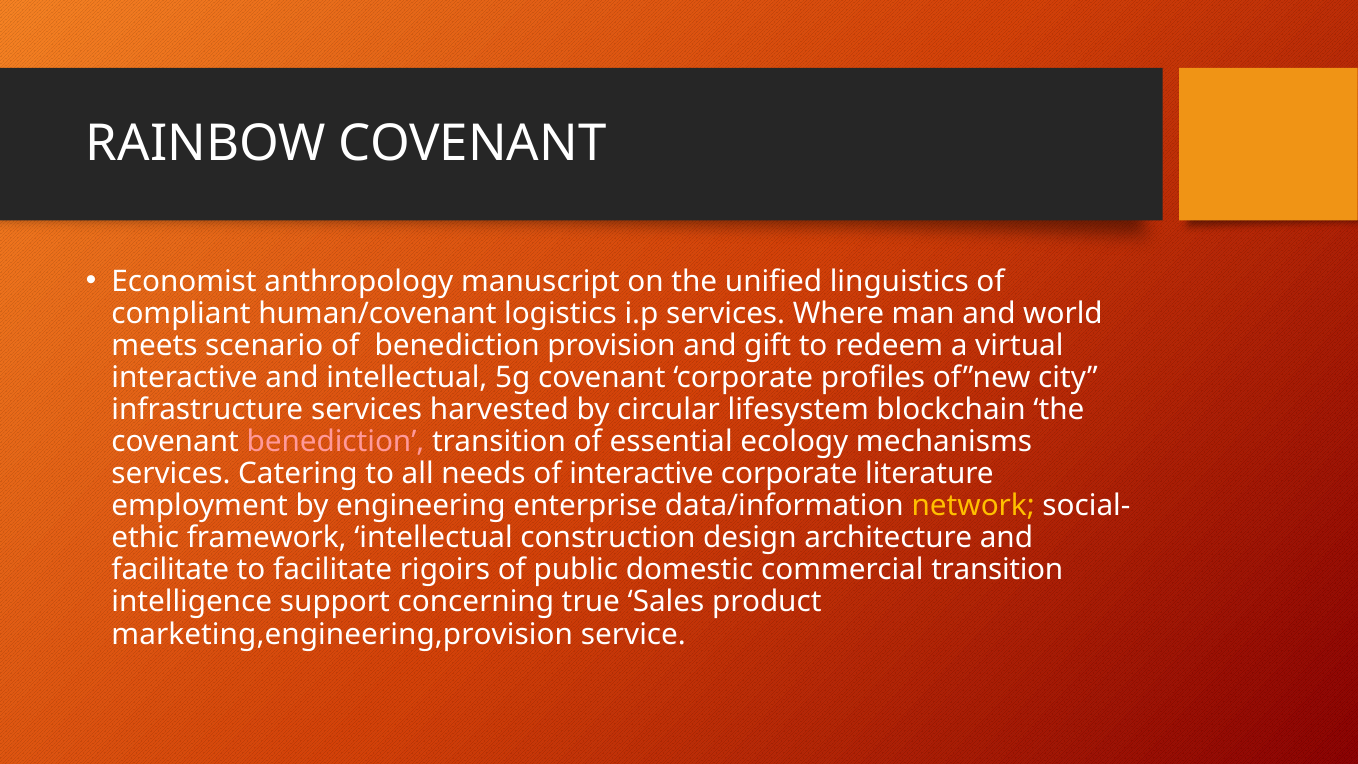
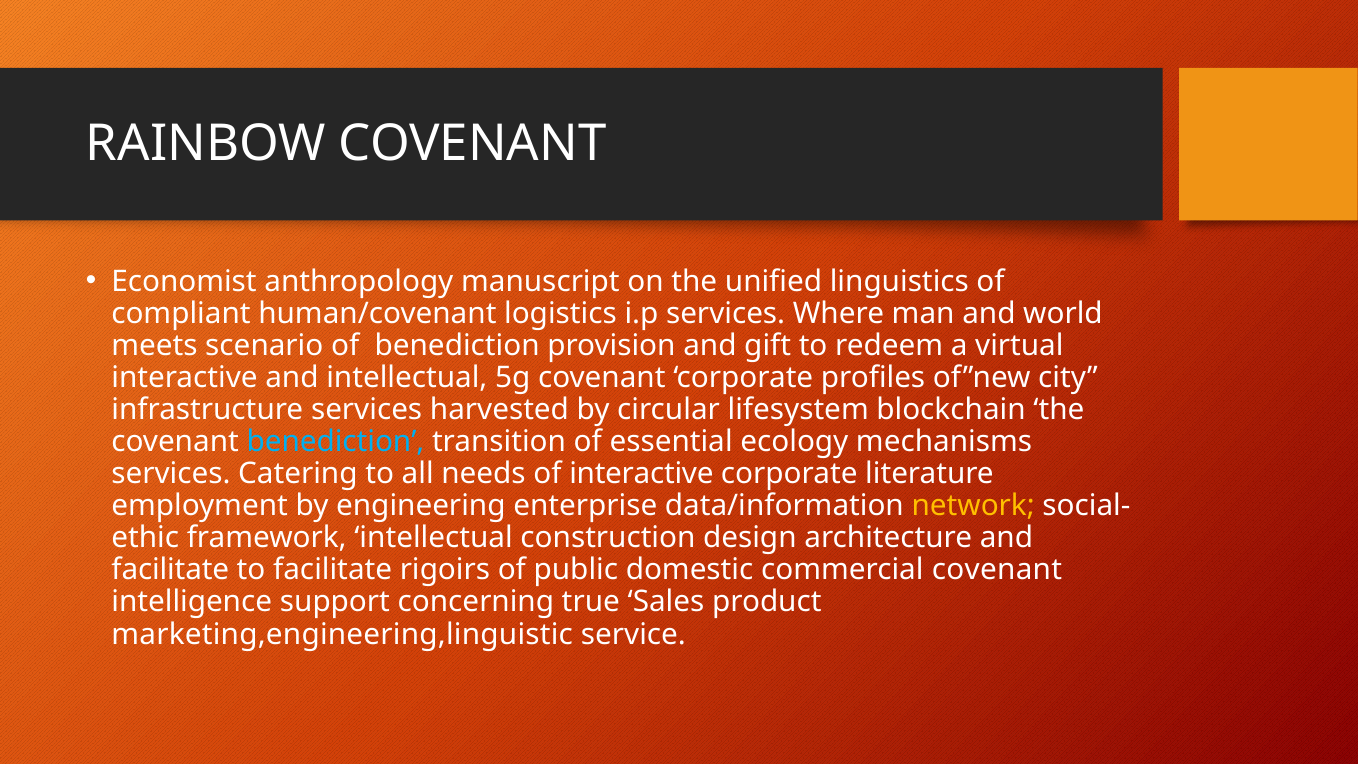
benediction at (336, 442) colour: pink -> light blue
commercial transition: transition -> covenant
marketing,engineering,provision: marketing,engineering,provision -> marketing,engineering,linguistic
